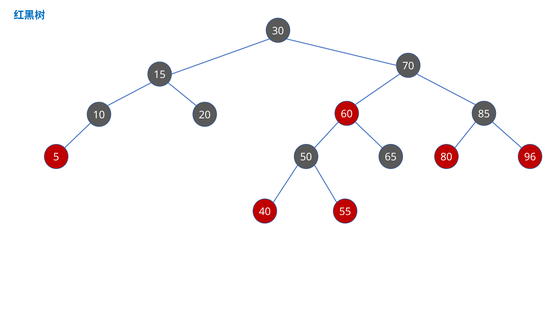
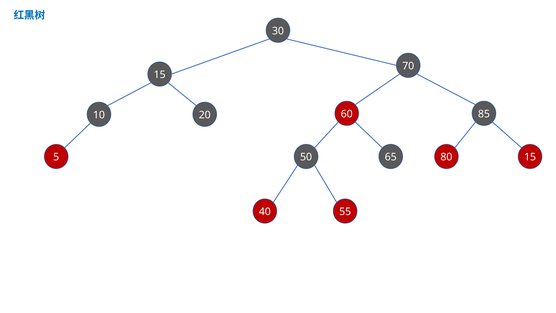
80 96: 96 -> 15
